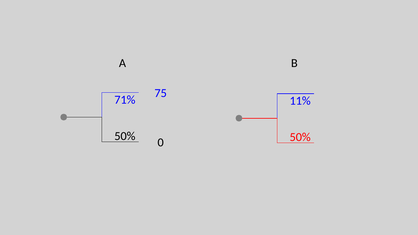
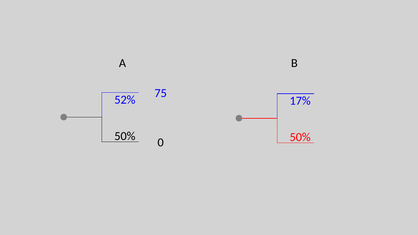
71%: 71% -> 52%
11%: 11% -> 17%
